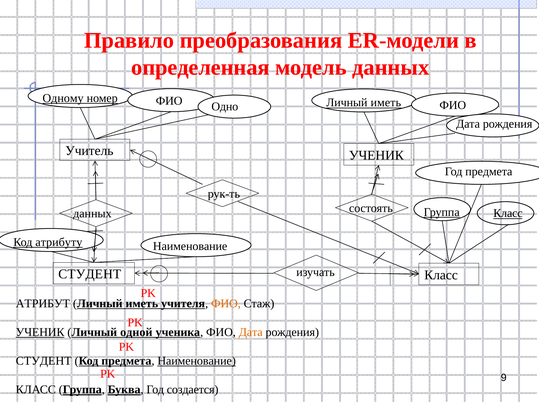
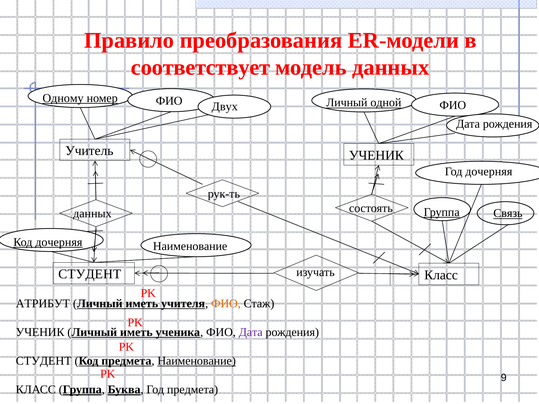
определенная: определенная -> соответствует
Одно: Одно -> Двух
иметь at (386, 103): иметь -> одной
Год предмета: предмета -> дочерняя
Группа Класс: Класс -> Связь
Код атрибуту: атрибуту -> дочерняя
УЧЕНИК at (40, 332) underline: present -> none
одной at (136, 332): одной -> иметь
Дата at (251, 332) colour: orange -> purple
Год создается: создается -> предмета
